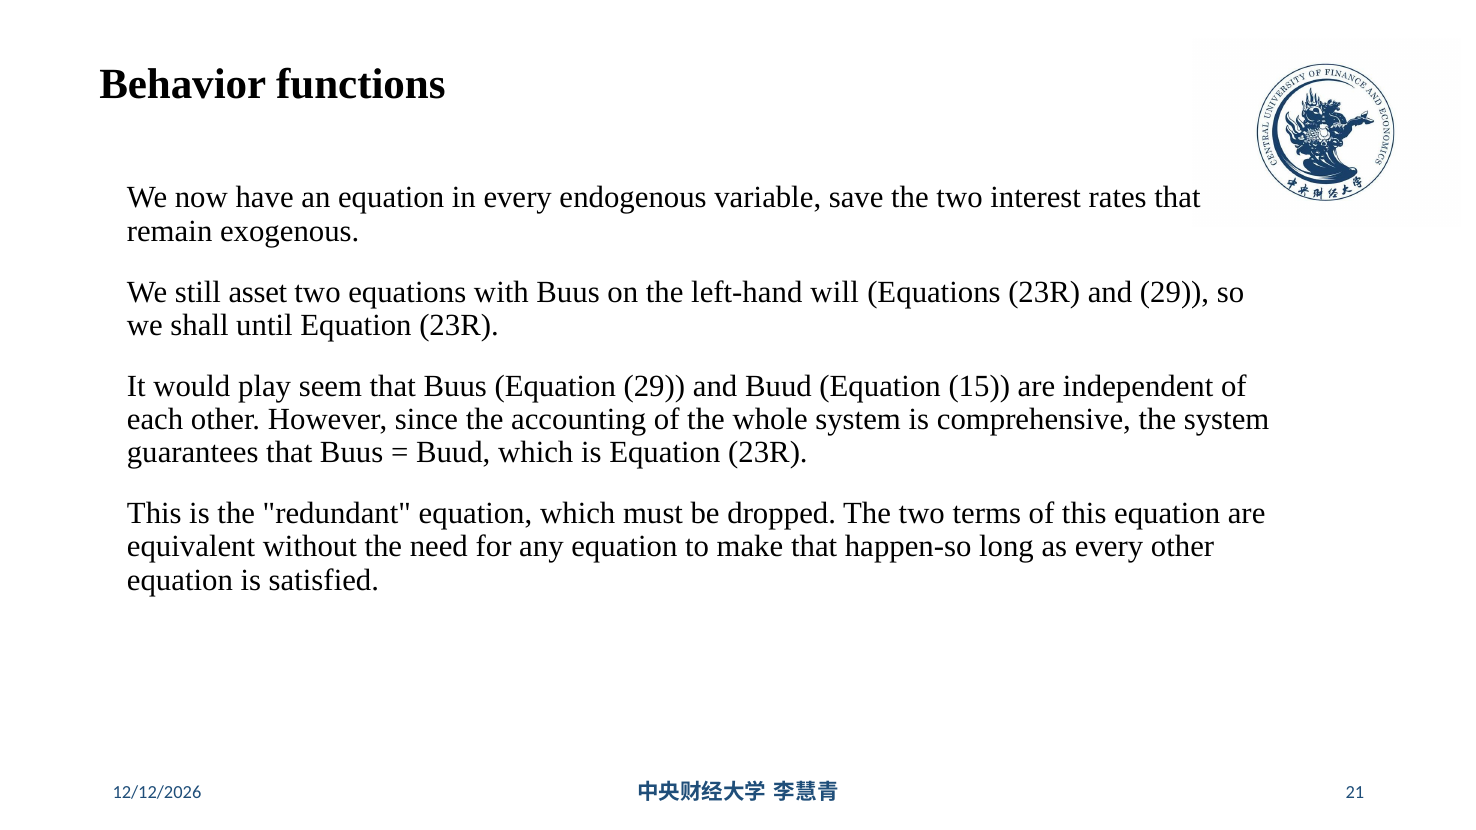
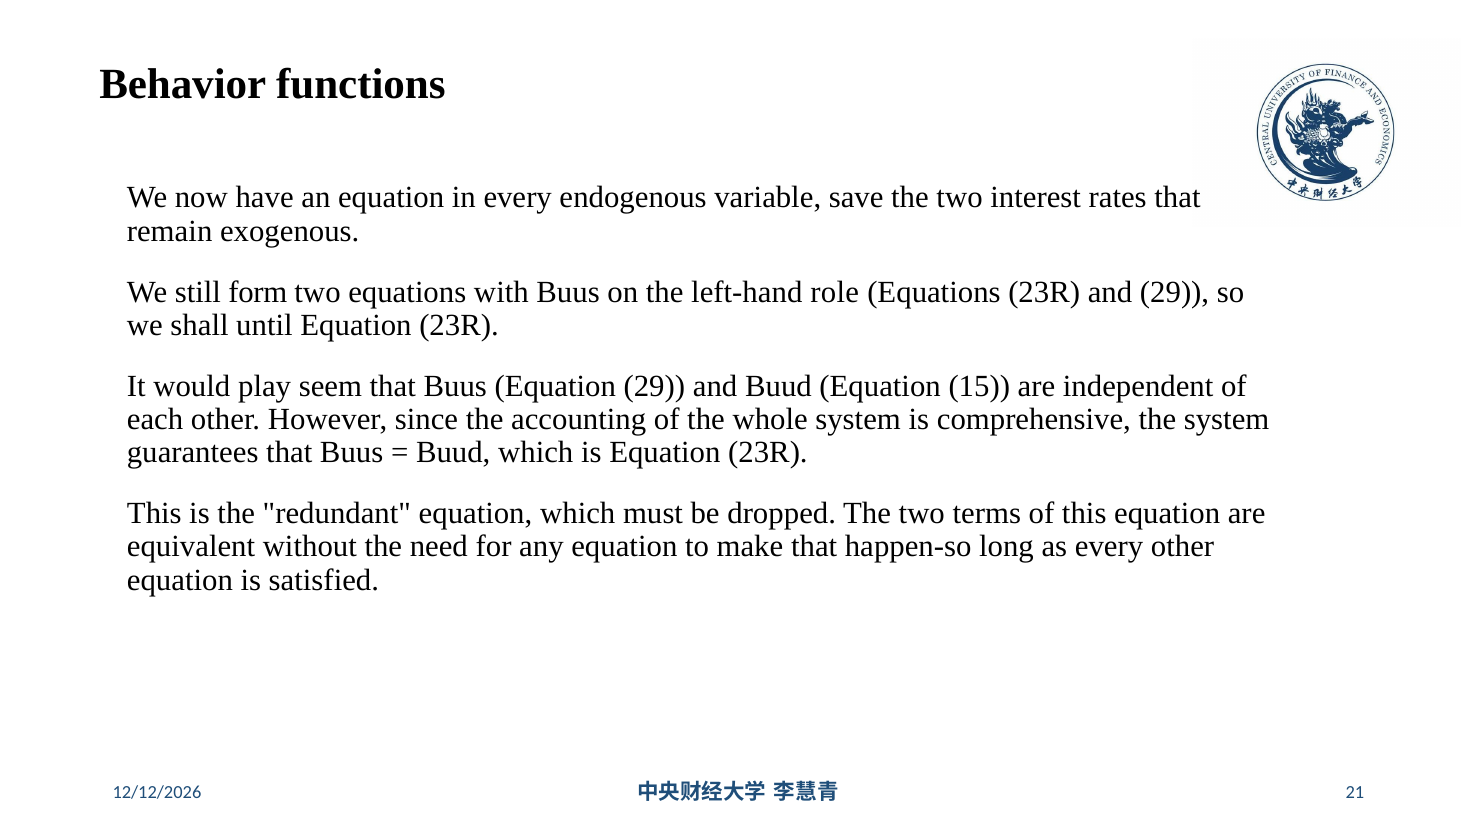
asset: asset -> form
will: will -> role
